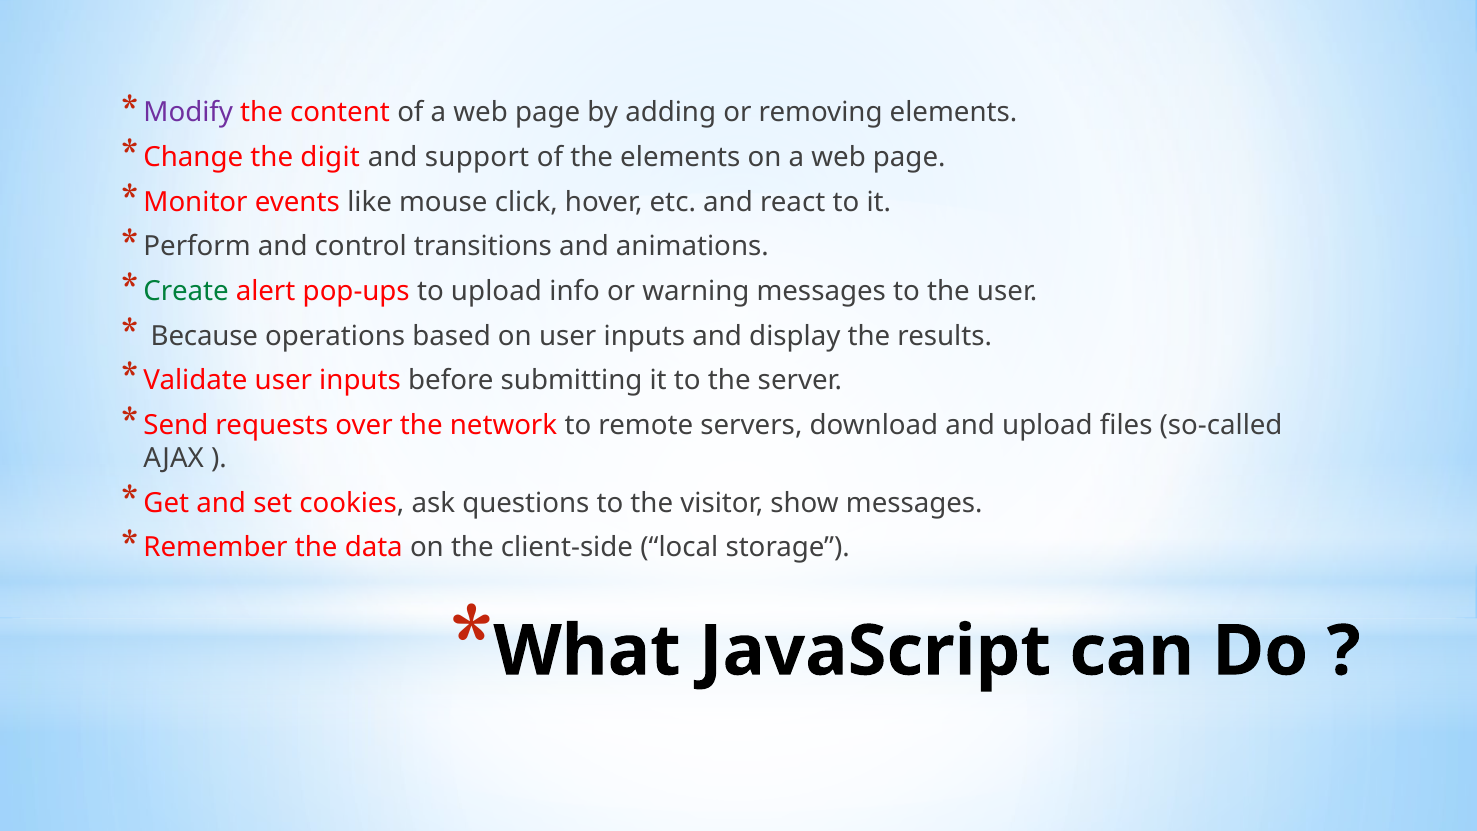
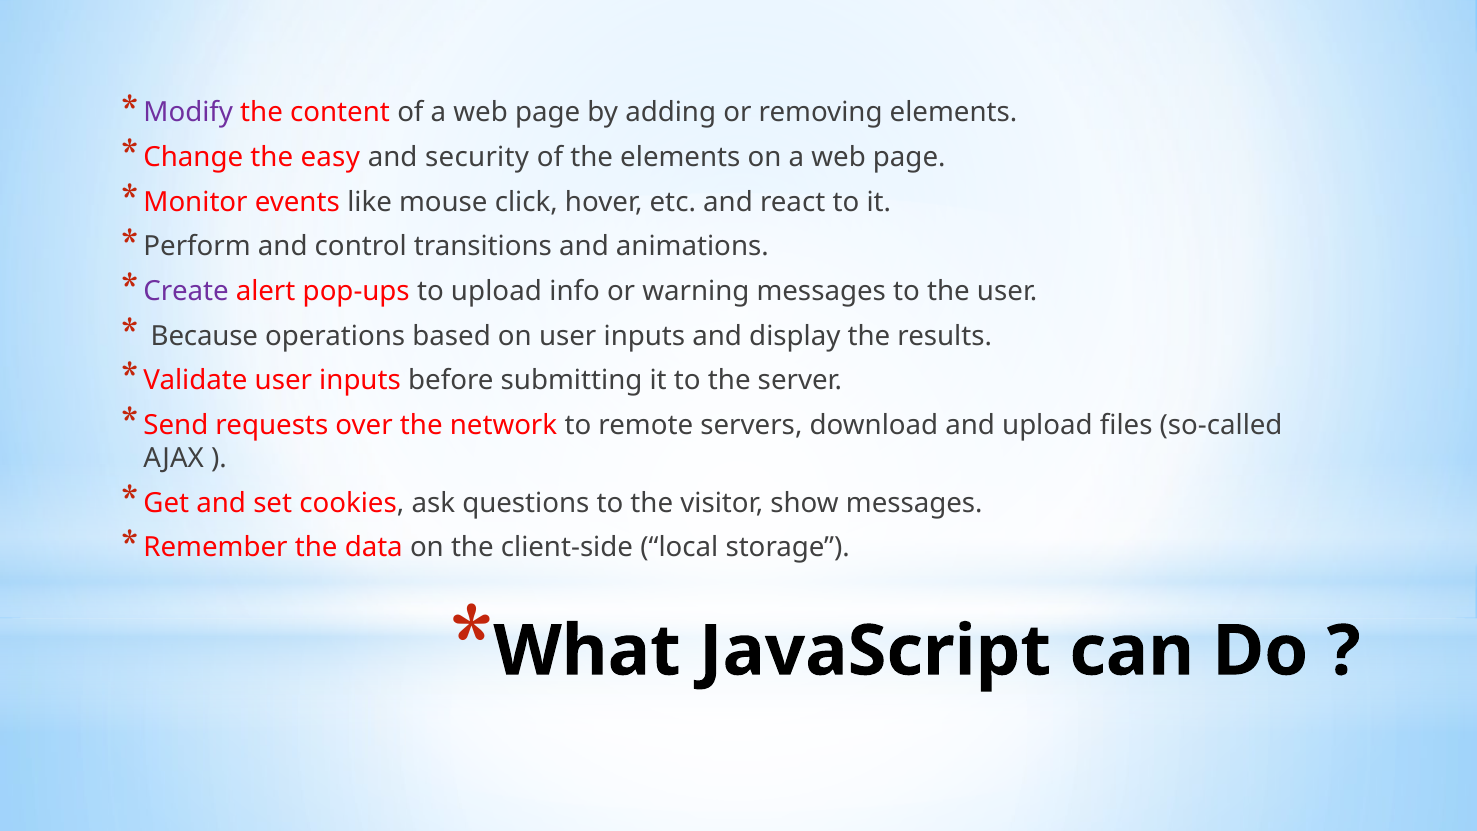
digit: digit -> easy
support: support -> security
Create colour: green -> purple
